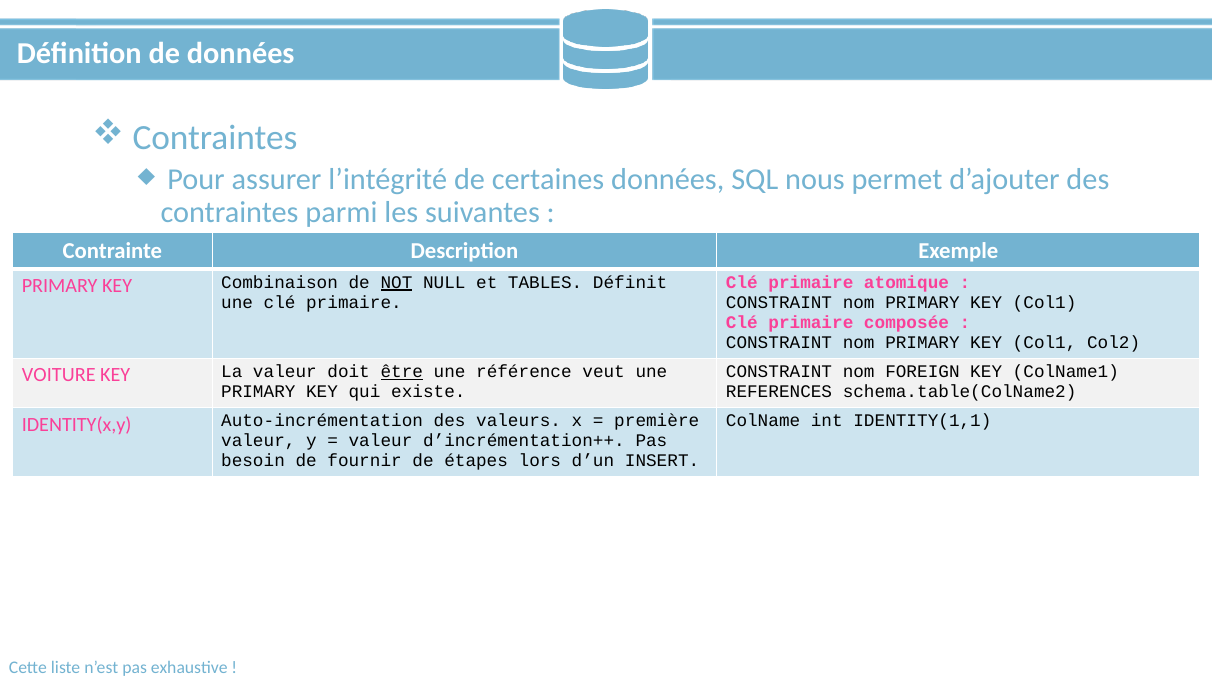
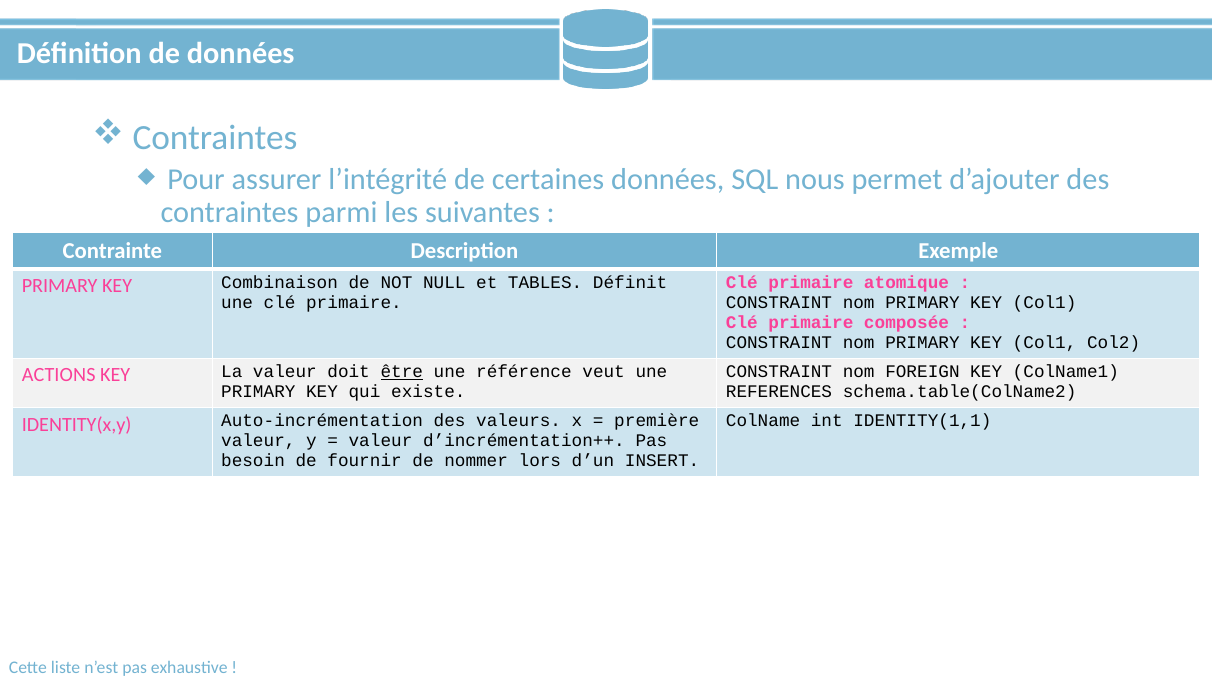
NOT underline: present -> none
VOITURE: VOITURE -> ACTIONS
étapes: étapes -> nommer
